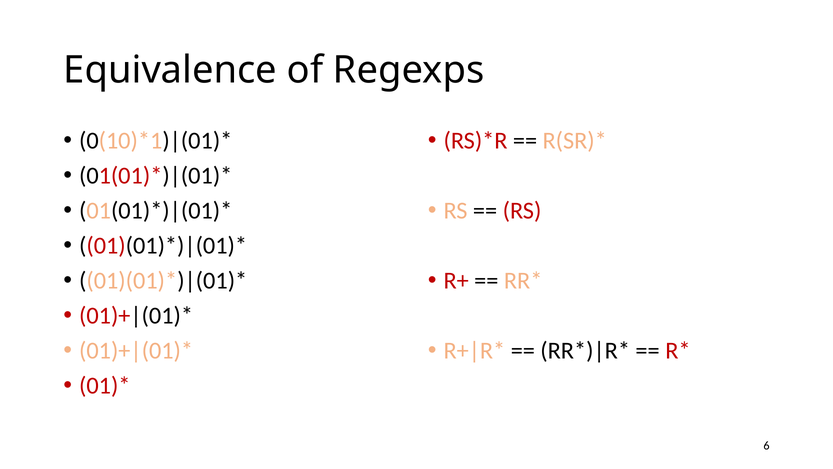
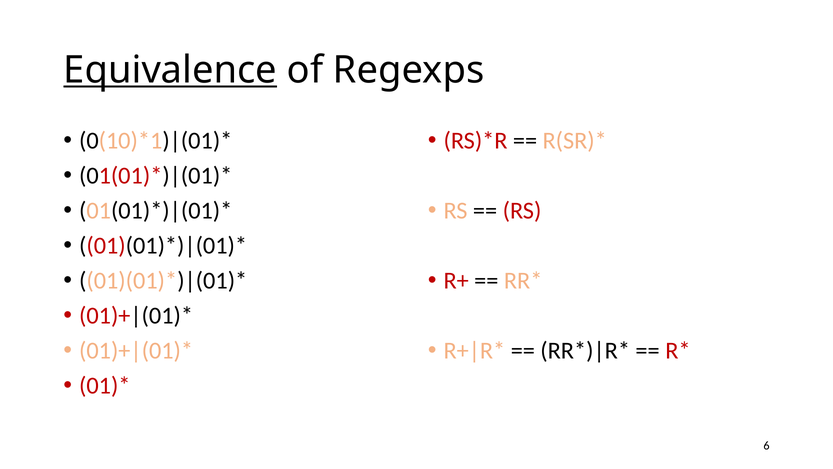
Equivalence underline: none -> present
